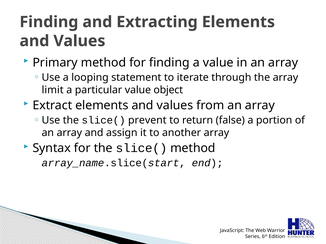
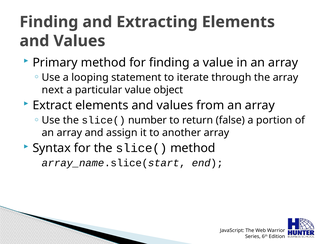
limit: limit -> next
prevent: prevent -> number
